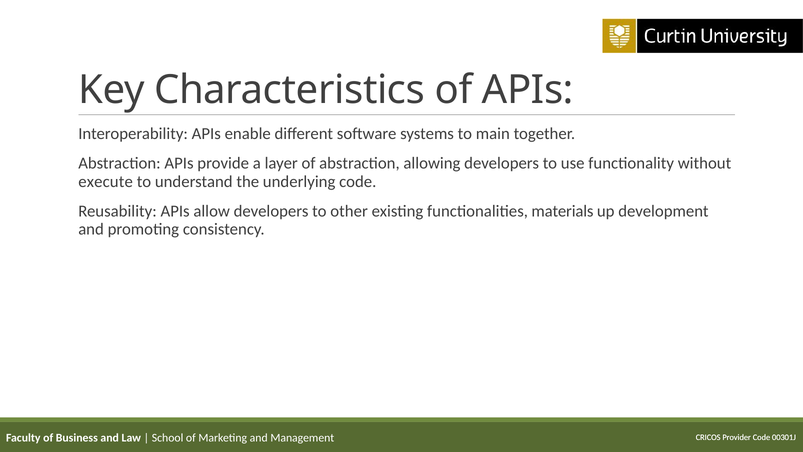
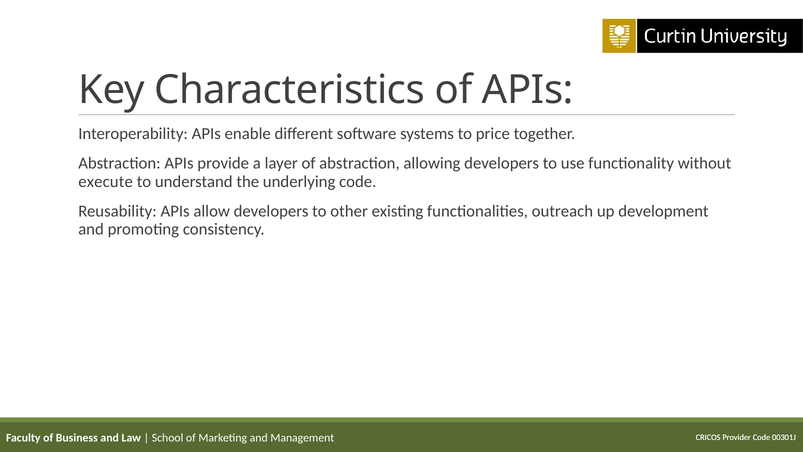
main: main -> price
materials: materials -> outreach
